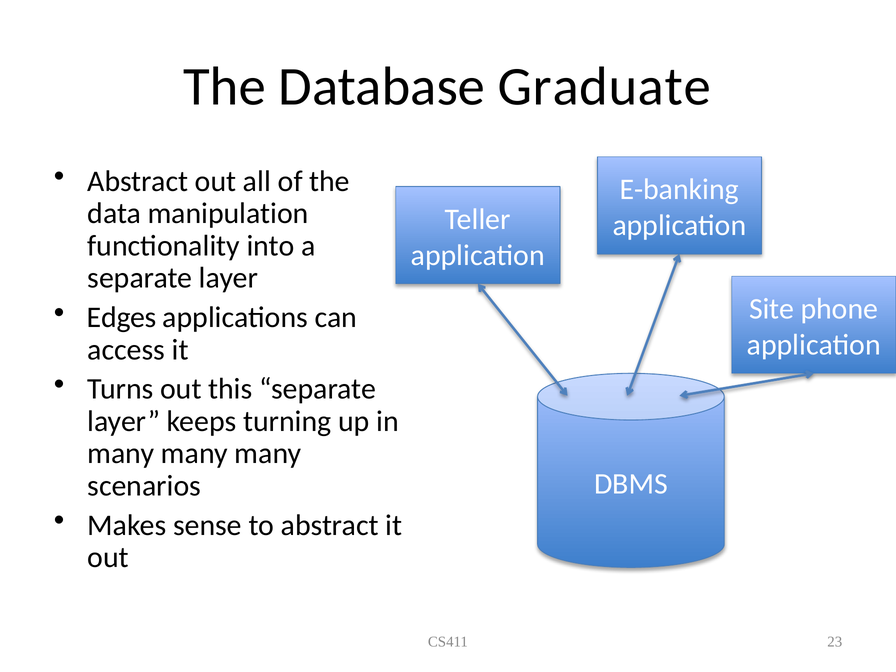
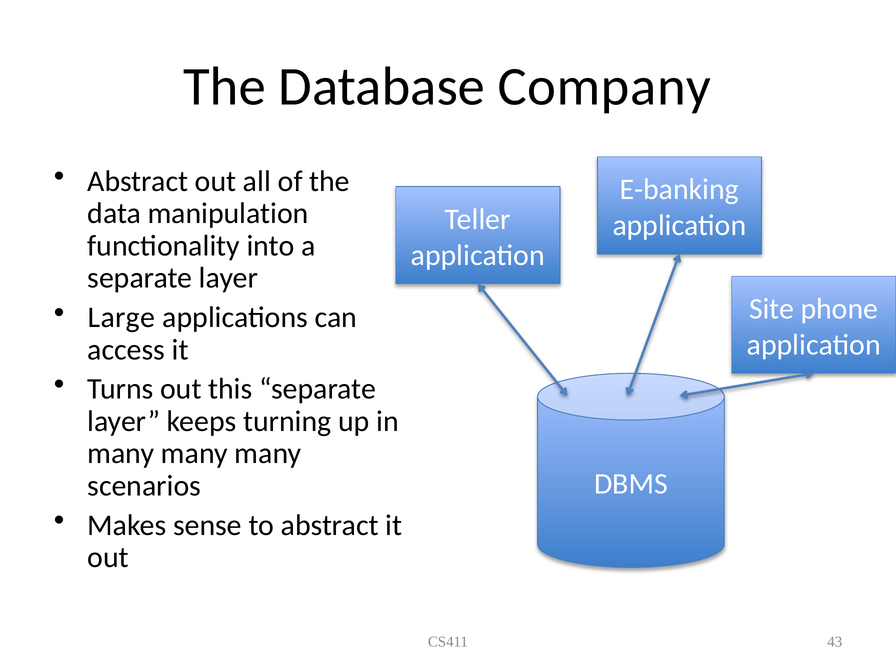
Graduate: Graduate -> Company
Edges: Edges -> Large
23: 23 -> 43
